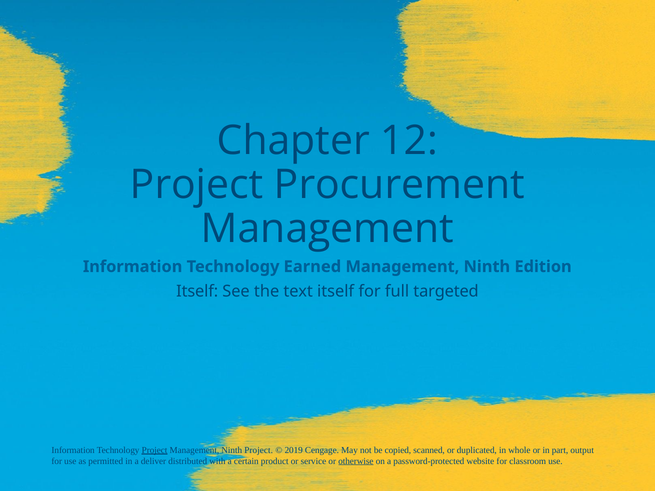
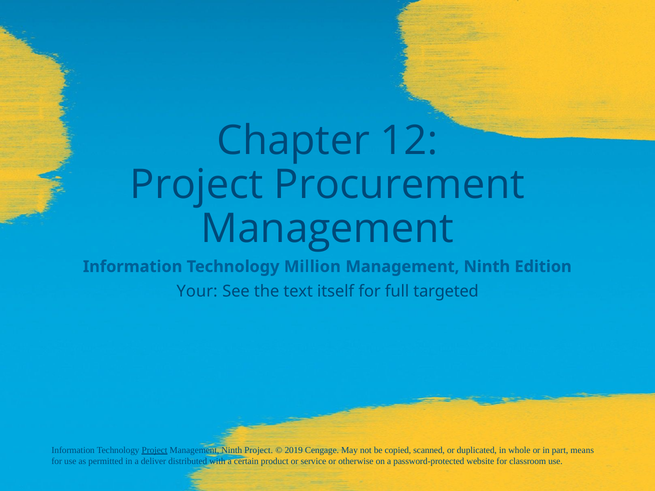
Earned: Earned -> Million
Itself at (197, 291): Itself -> Your
output: output -> means
otherwise underline: present -> none
